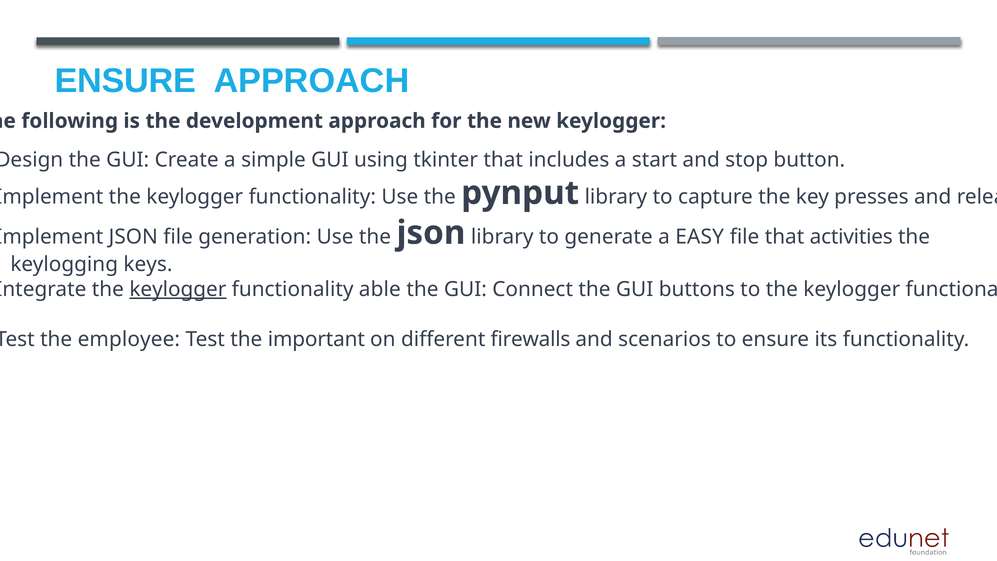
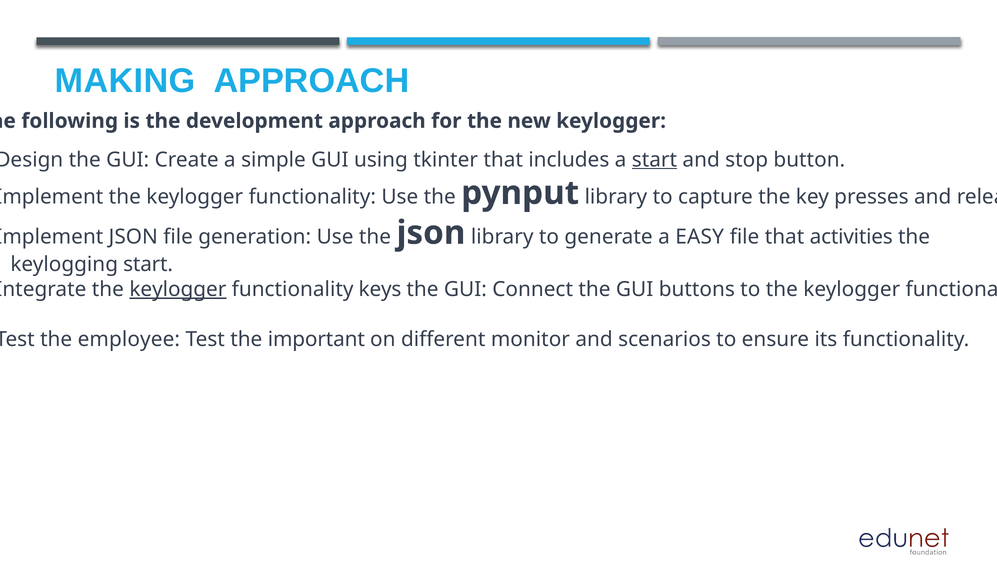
ENSURE at (126, 81): ENSURE -> MAKING
start at (654, 160) underline: none -> present
keylogging keys: keys -> start
able: able -> keys
firewalls: firewalls -> monitor
